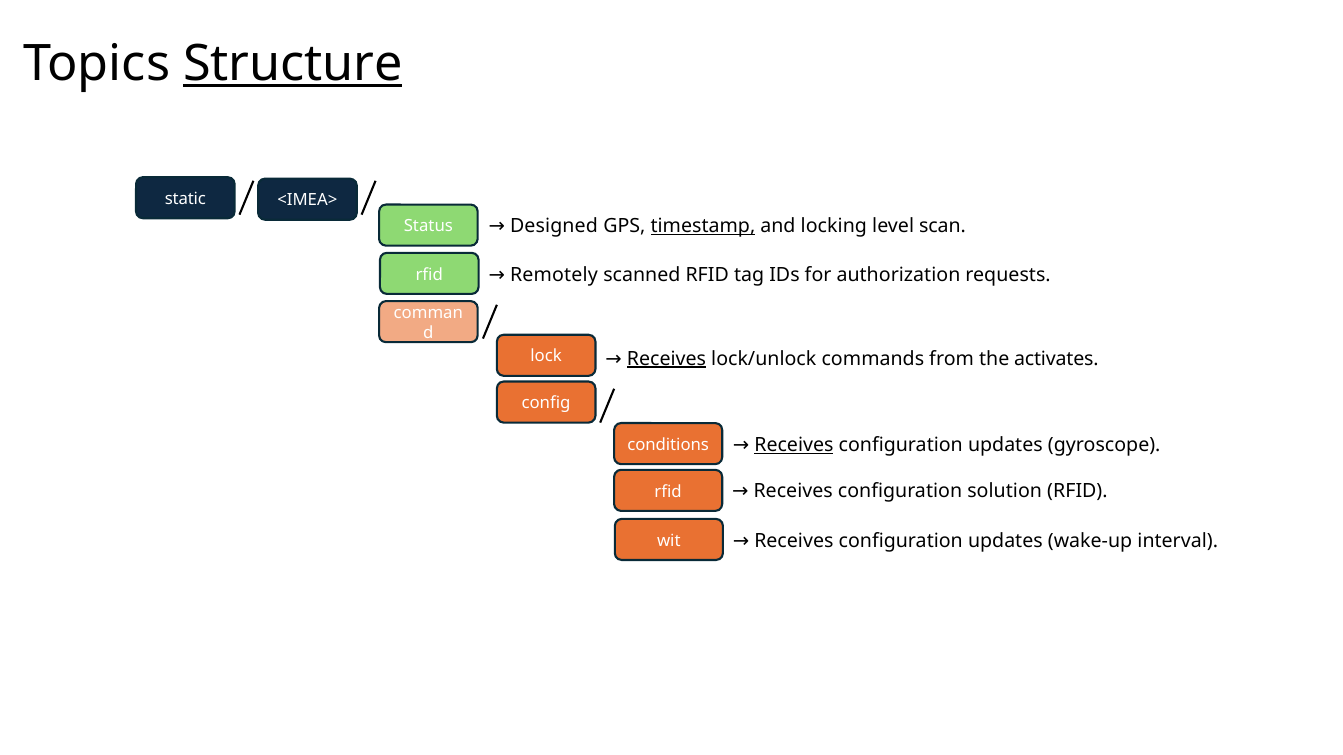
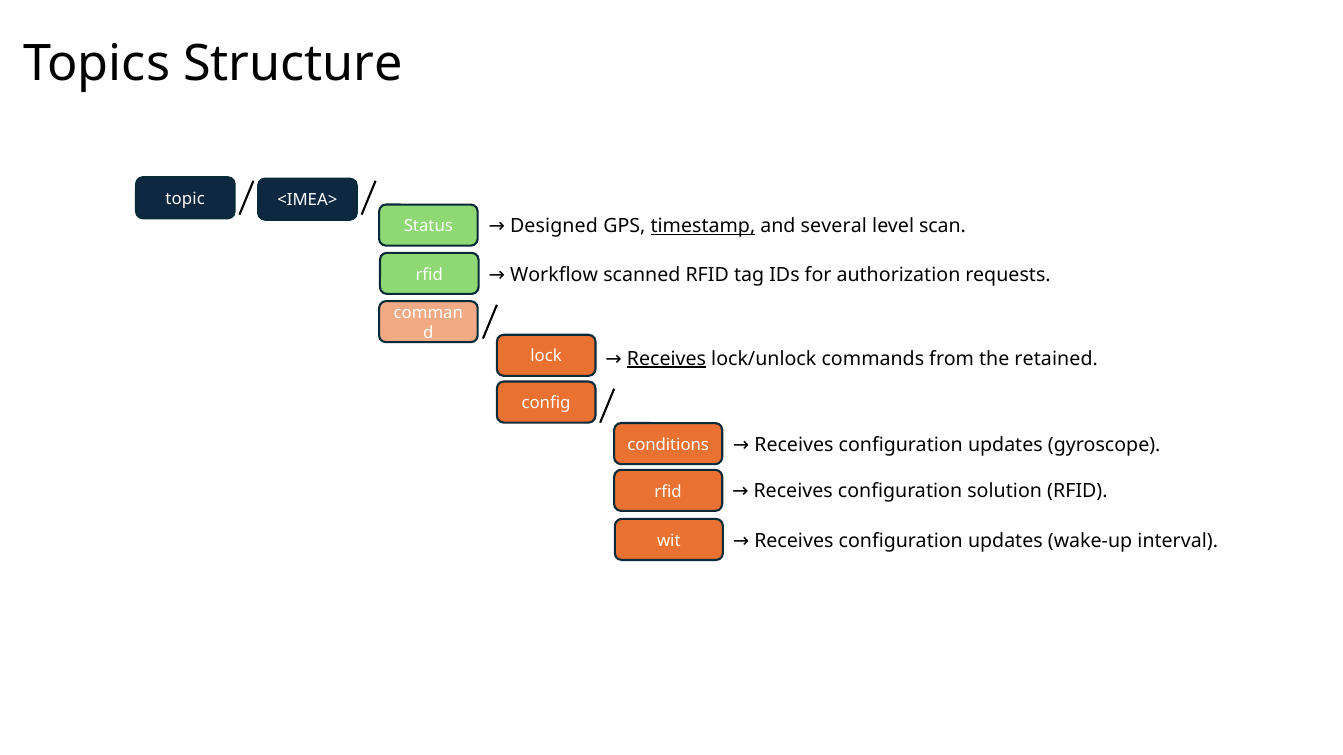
Structure underline: present -> none
static: static -> topic
locking: locking -> several
Remotely: Remotely -> Workflow
activates: activates -> retained
Receives at (794, 445) underline: present -> none
